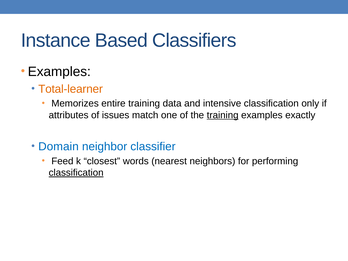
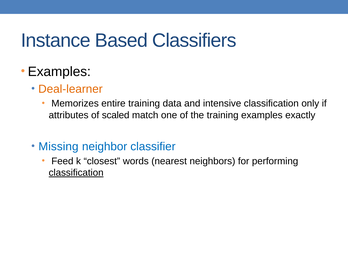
Total-learner: Total-learner -> Deal-learner
issues: issues -> scaled
training at (223, 115) underline: present -> none
Domain: Domain -> Missing
